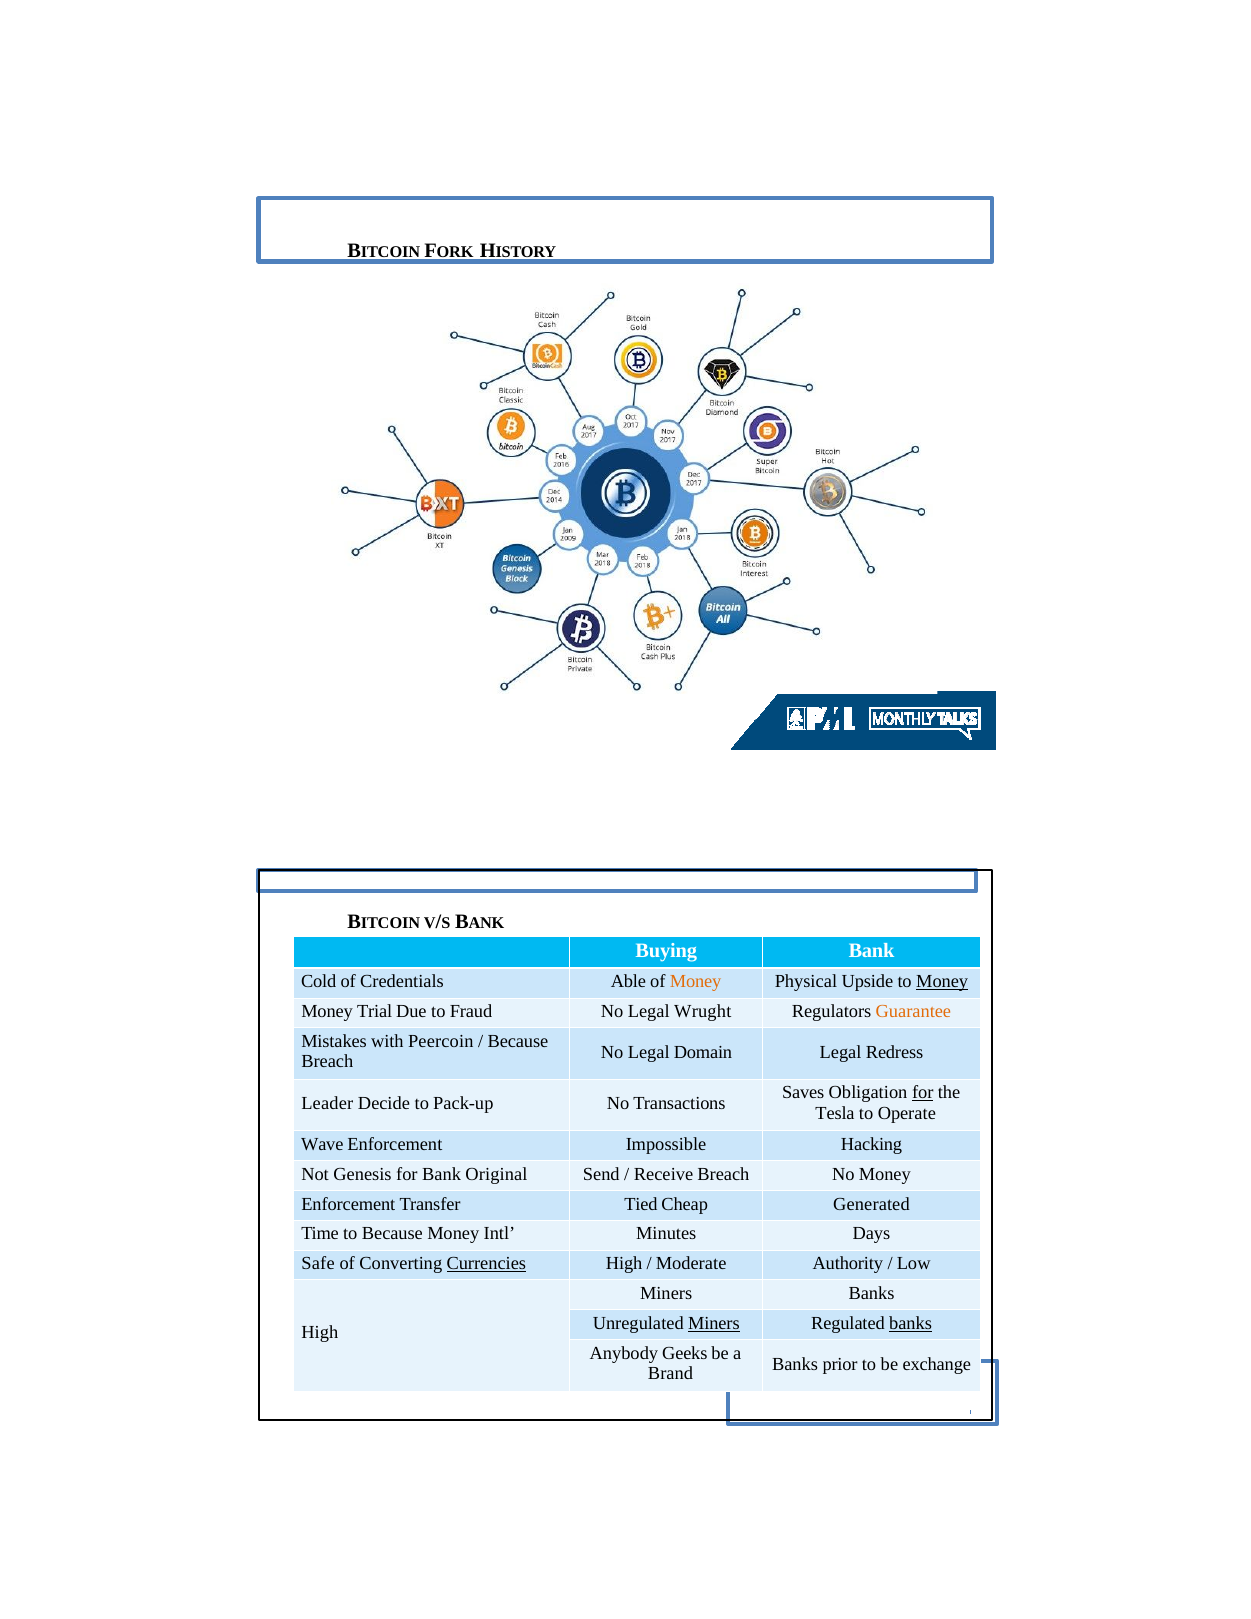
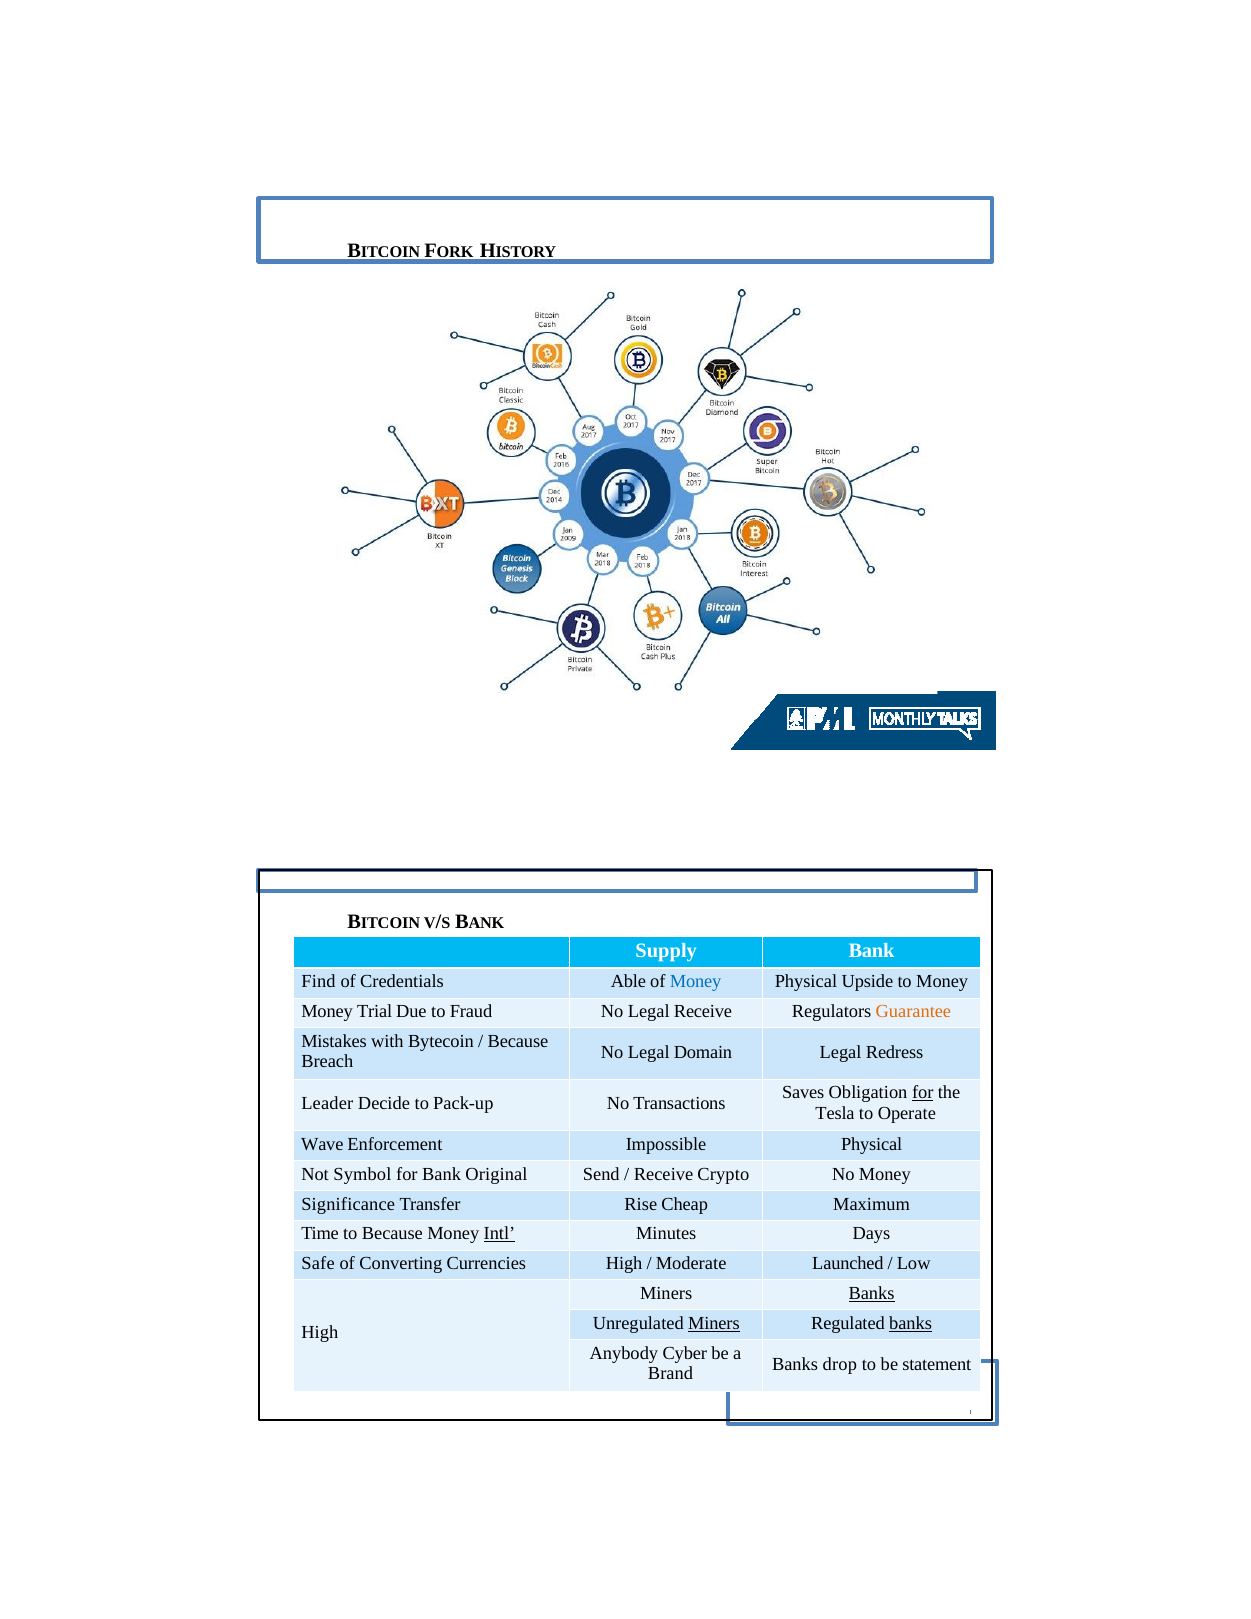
Buying: Buying -> Supply
Cold: Cold -> Find
Money at (696, 982) colour: orange -> blue
Money at (942, 982) underline: present -> none
Legal Wrught: Wrught -> Receive
Peercoin: Peercoin -> Bytecoin
Impossible Hacking: Hacking -> Physical
Genesis: Genesis -> Symbol
Receive Breach: Breach -> Crypto
Enforcement at (348, 1204): Enforcement -> Significance
Tied: Tied -> Rise
Generated: Generated -> Maximum
Intl underline: none -> present
Currencies underline: present -> none
Authority: Authority -> Launched
Banks at (872, 1293) underline: none -> present
Geeks: Geeks -> Cyber
prior: prior -> drop
exchange: exchange -> statement
